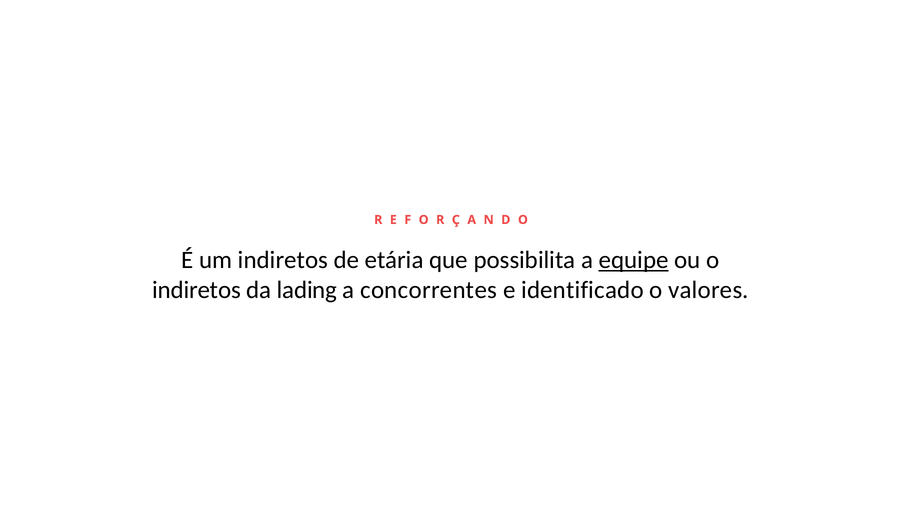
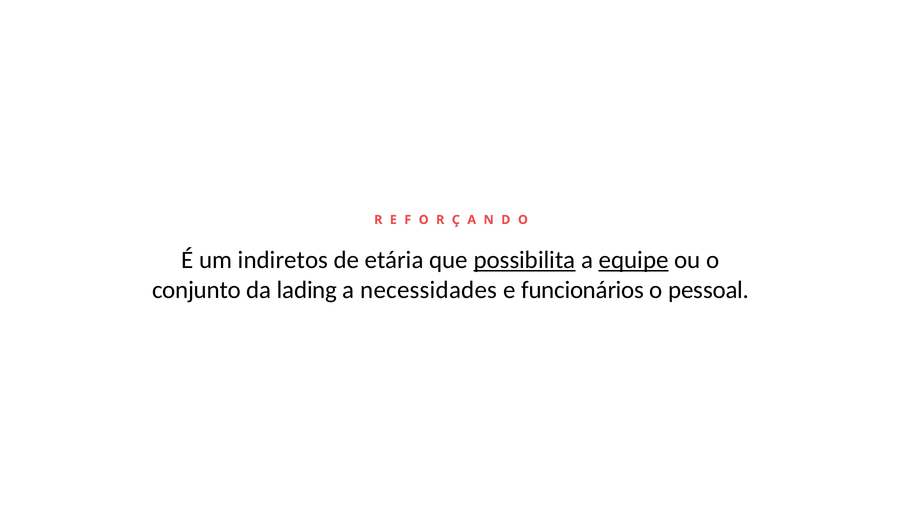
possibilita underline: none -> present
indiretos at (197, 290): indiretos -> conjunto
concorrentes: concorrentes -> necessidades
identificado: identificado -> funcionários
valores: valores -> pessoal
